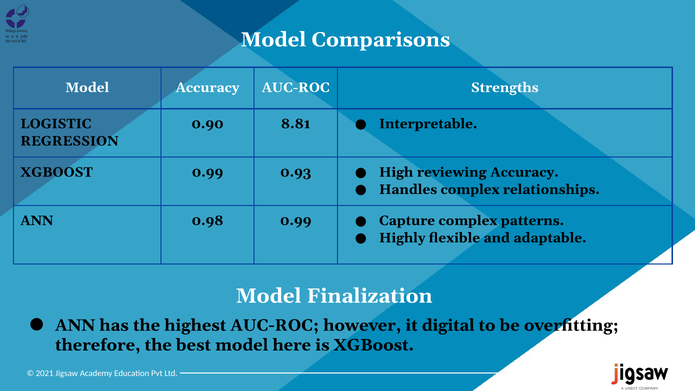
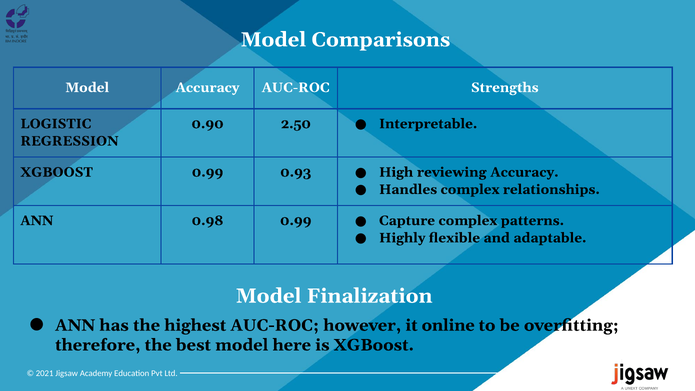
8.81: 8.81 -> 2.50
digital: digital -> online
